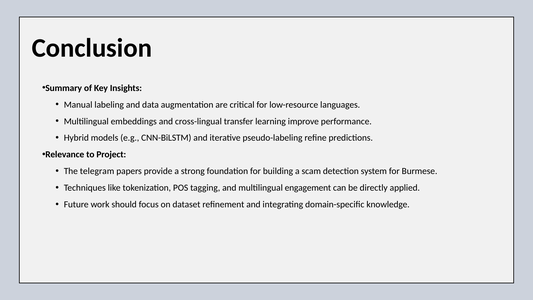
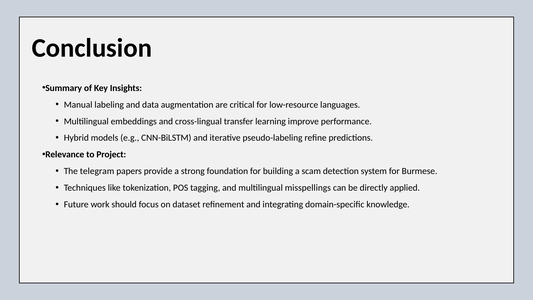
engagement: engagement -> misspellings
